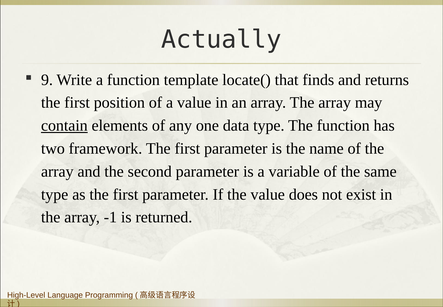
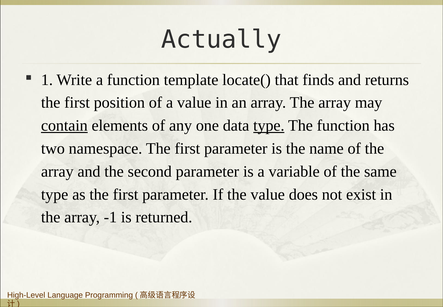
9: 9 -> 1
type at (269, 126) underline: none -> present
framework: framework -> namespace
